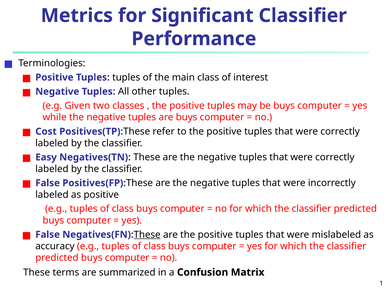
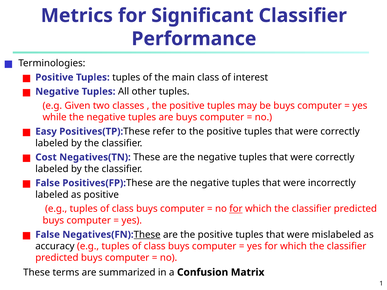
Cost: Cost -> Easy
Easy: Easy -> Cost
for at (236, 209) underline: none -> present
